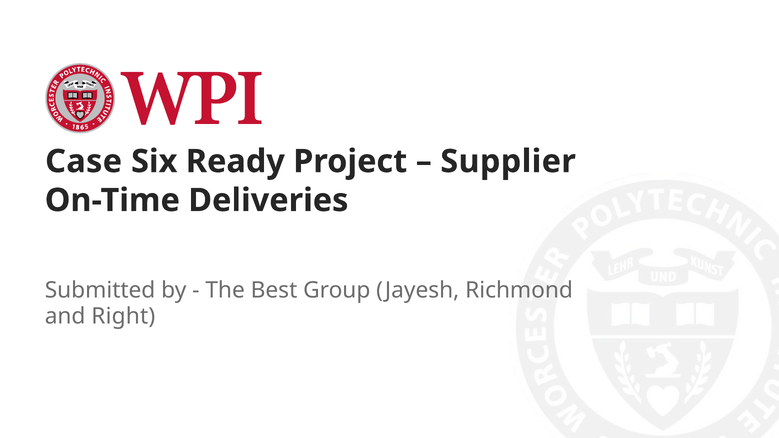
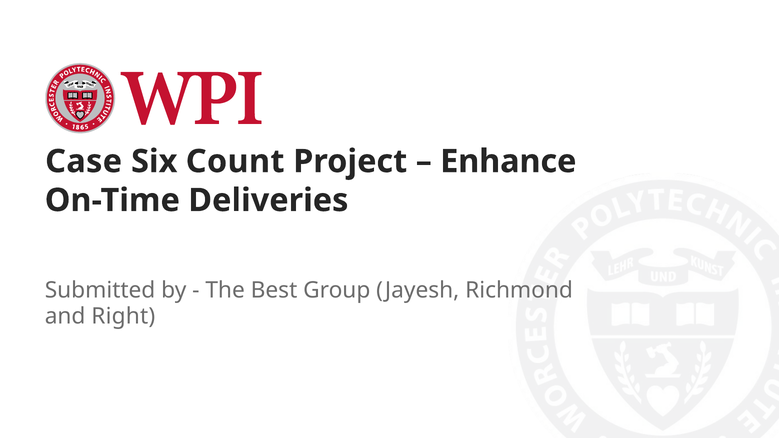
Ready: Ready -> Count
Supplier: Supplier -> Enhance
